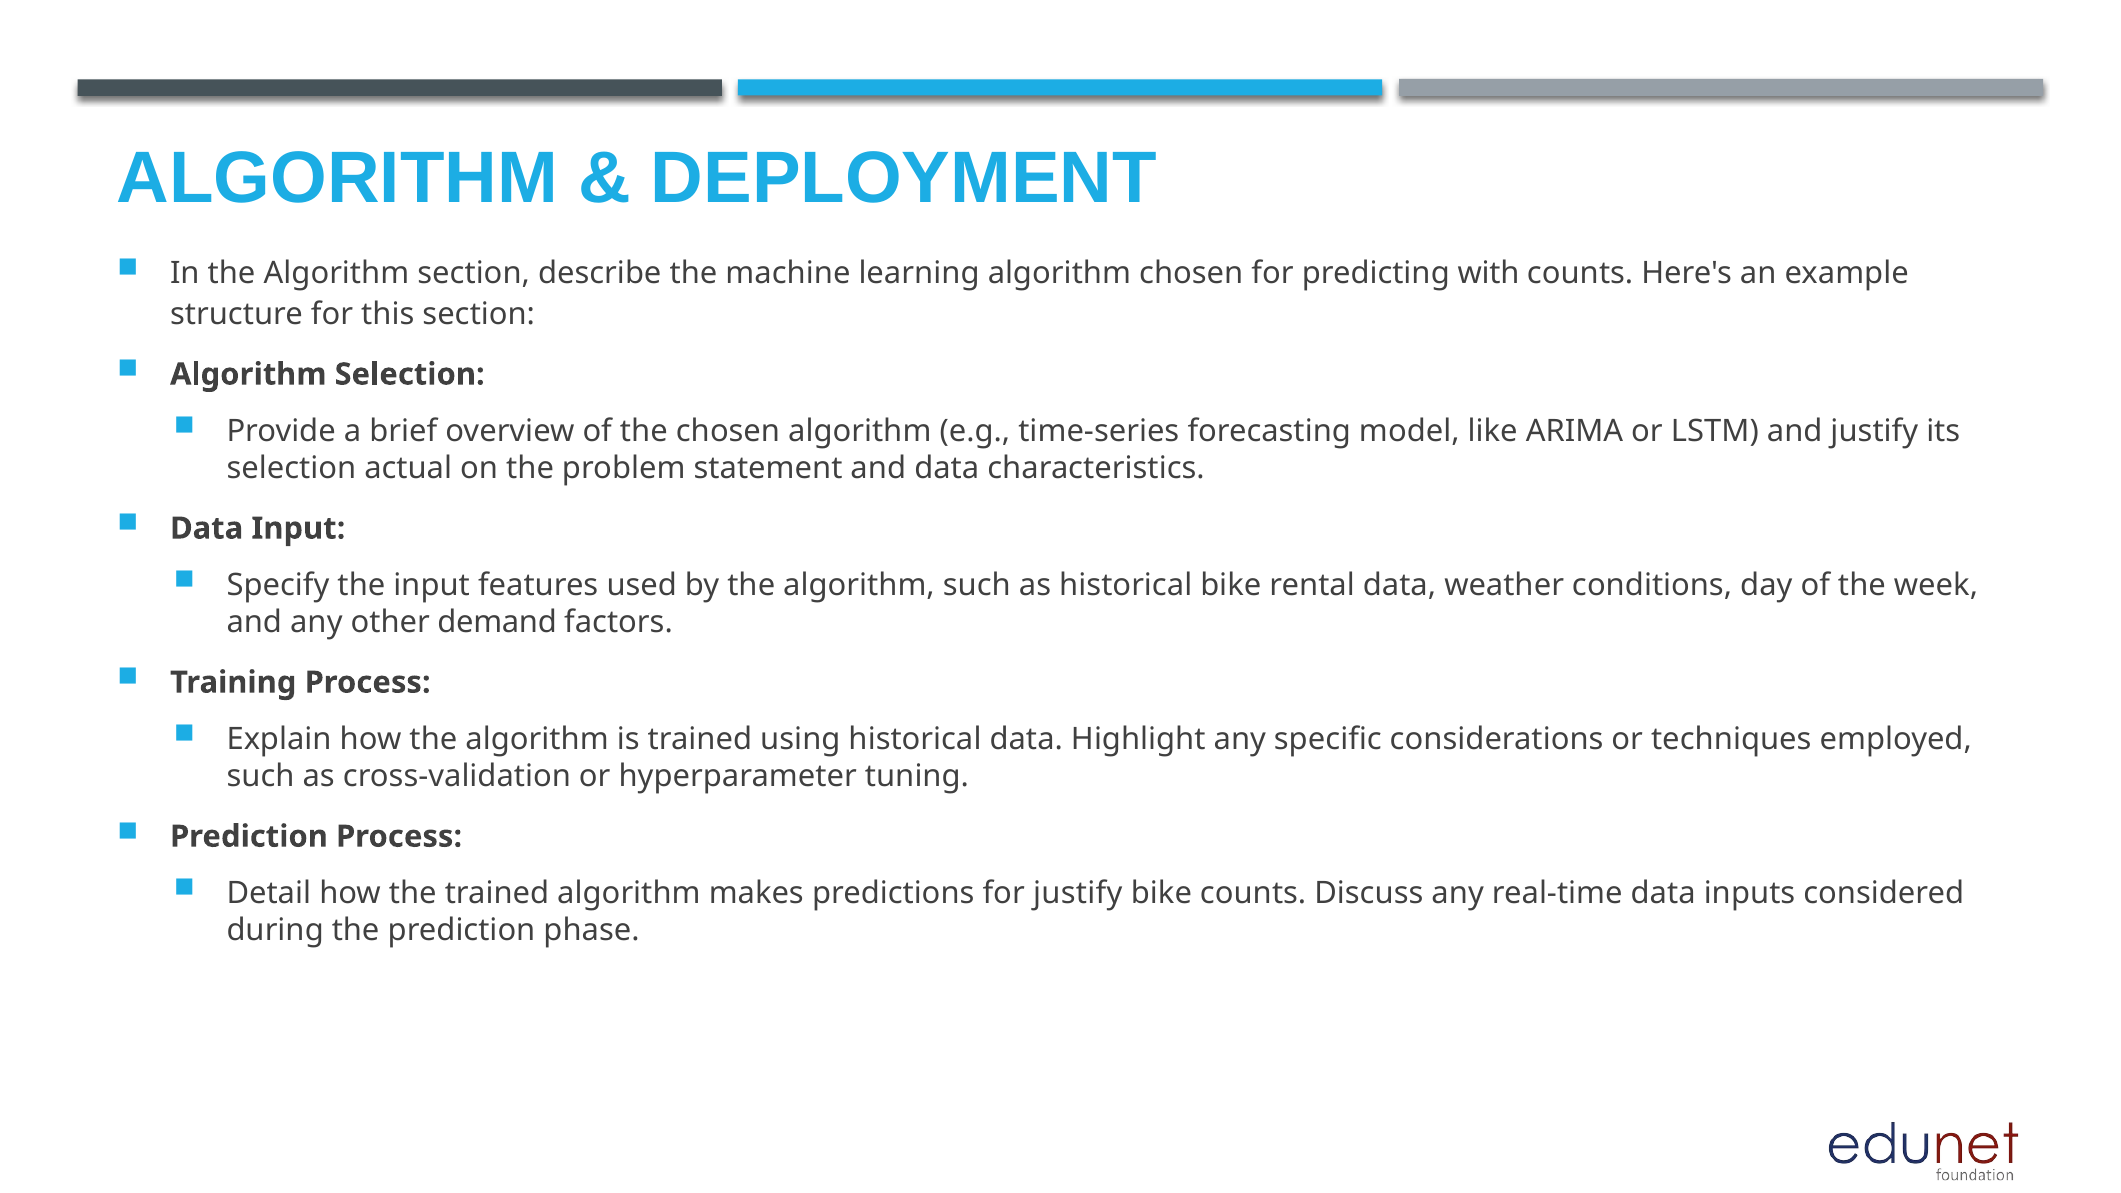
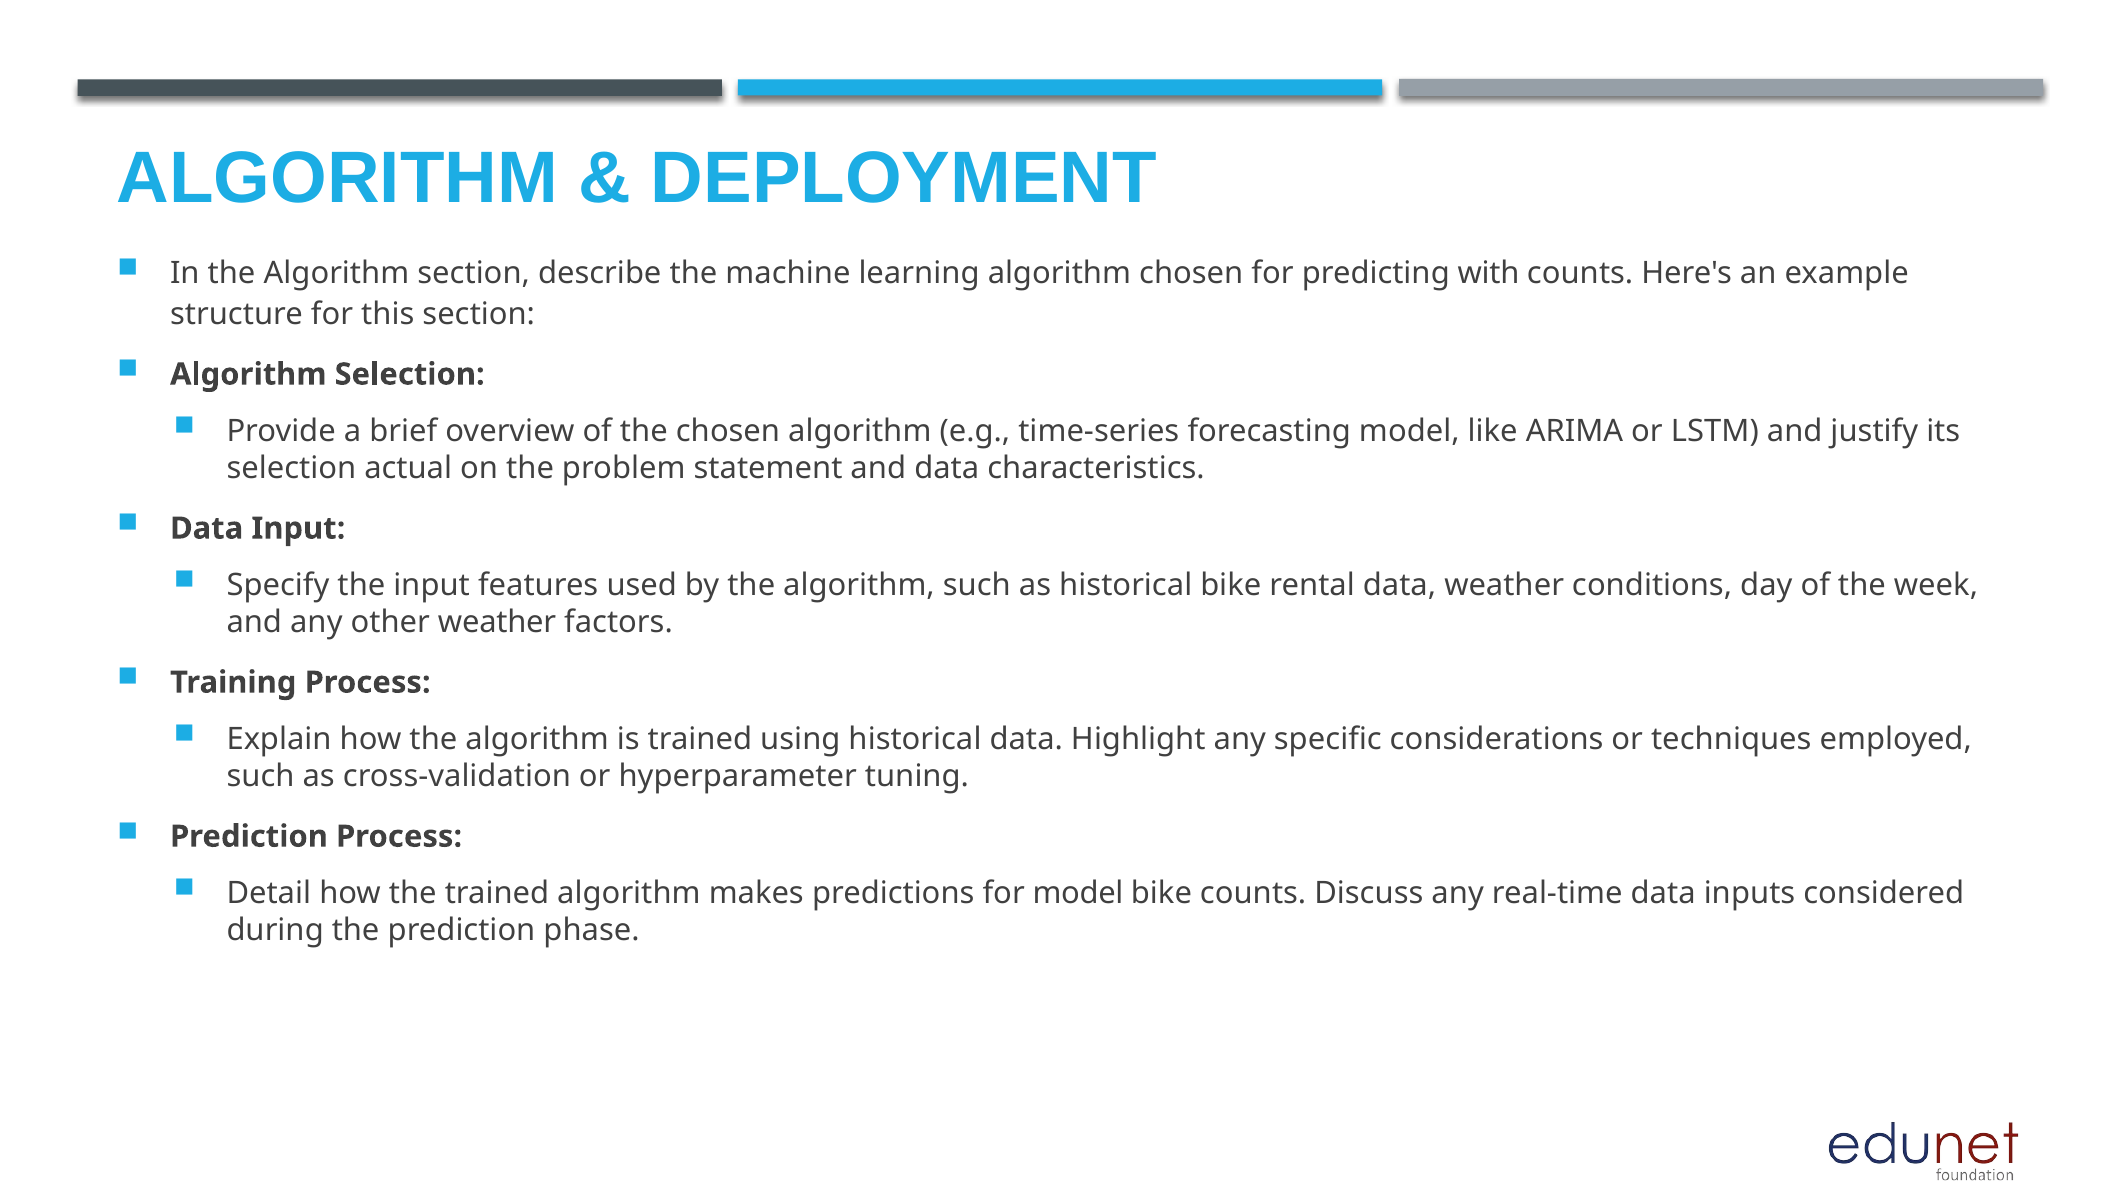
other demand: demand -> weather
for justify: justify -> model
